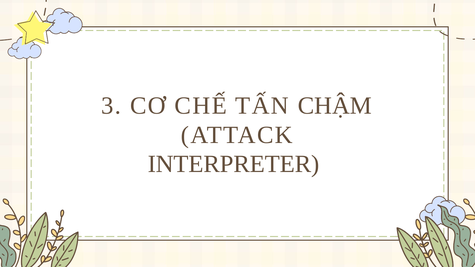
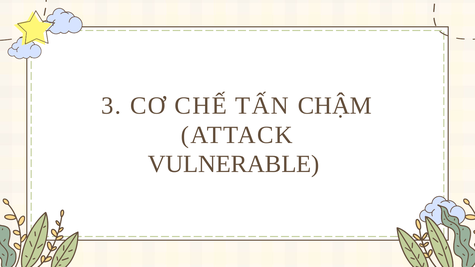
INTERPRETER: INTERPRETER -> VULNERABLE
